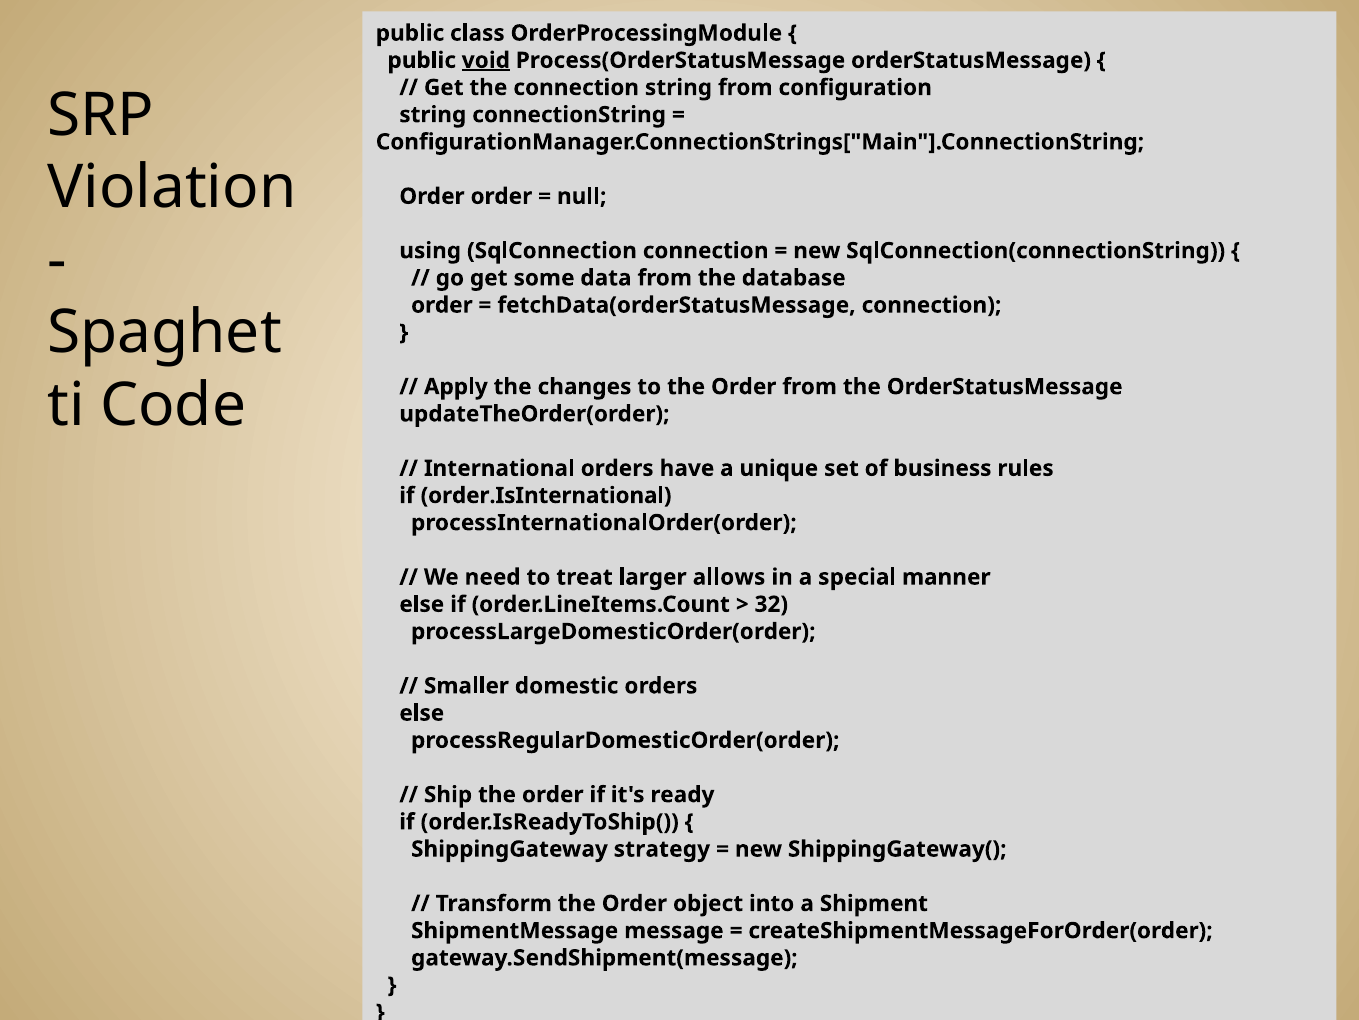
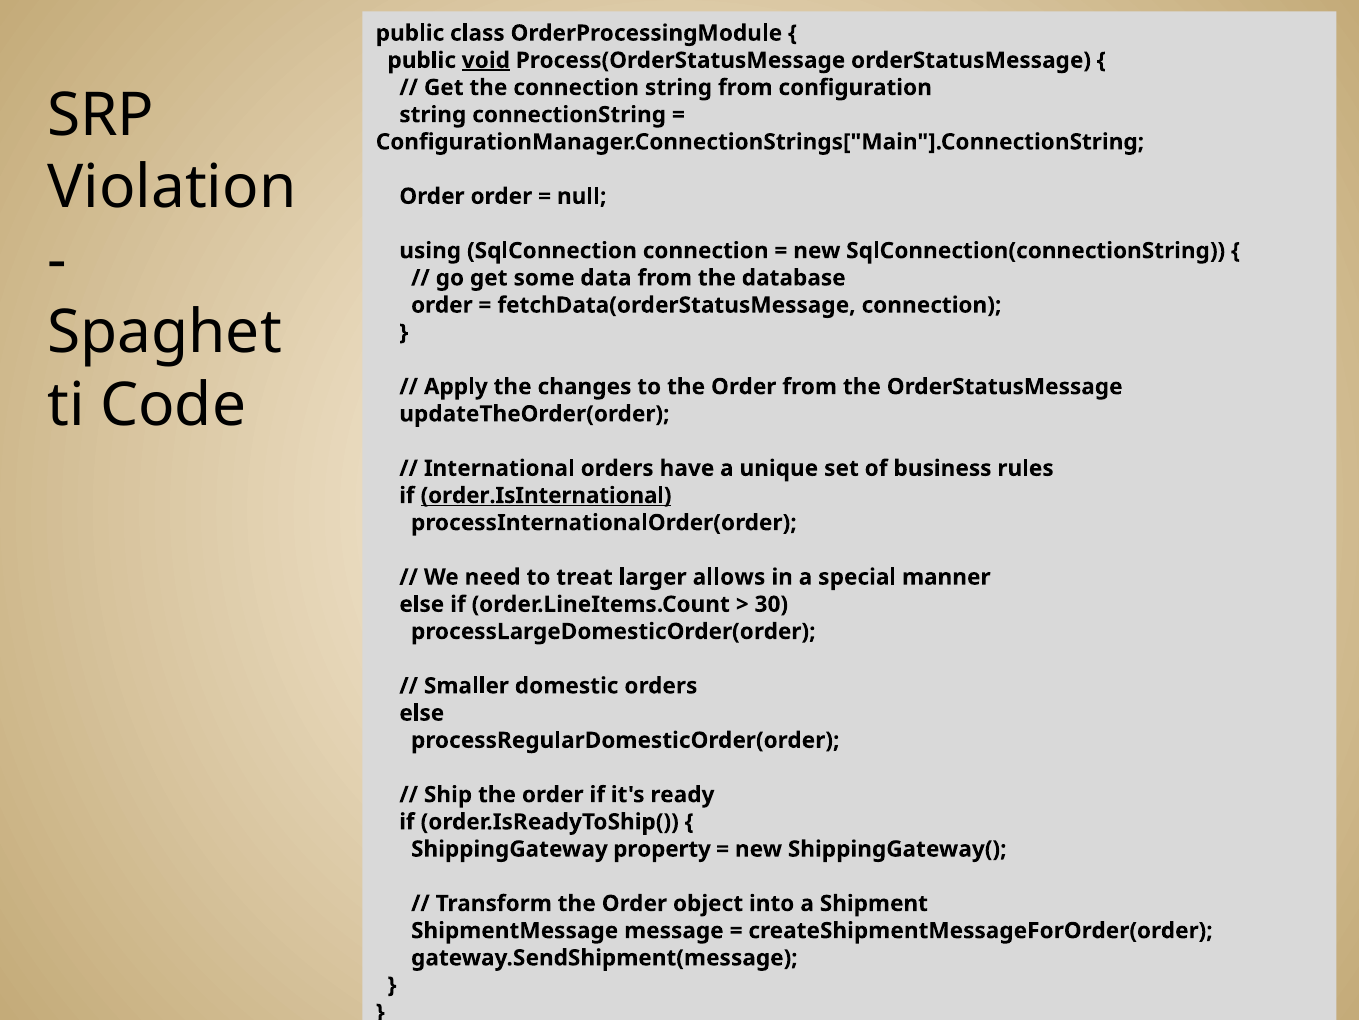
order.IsInternational underline: none -> present
32: 32 -> 30
strategy: strategy -> property
